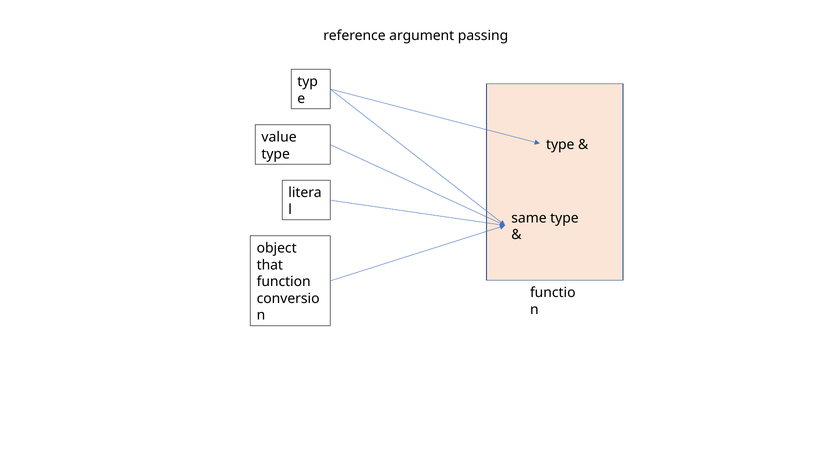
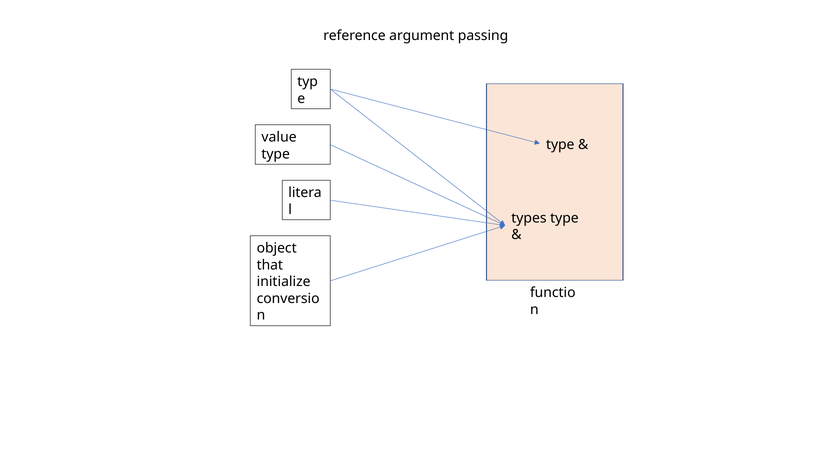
same: same -> types
function: function -> initialize
